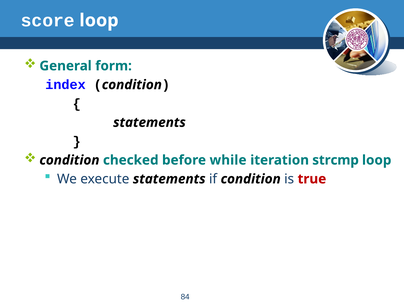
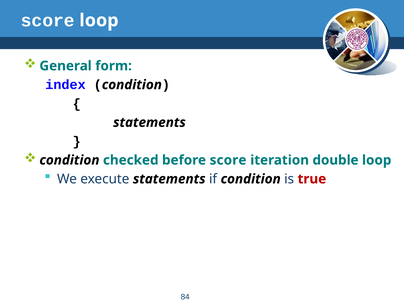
before while: while -> score
strcmp: strcmp -> double
